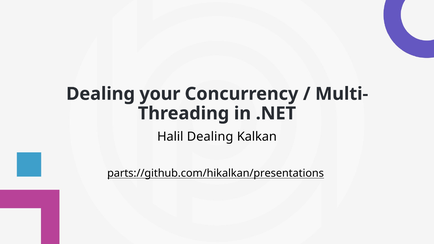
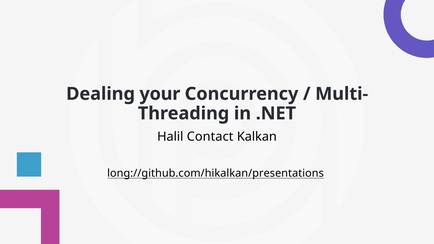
Halil Dealing: Dealing -> Contact
parts://github.com/hikalkan/presentations: parts://github.com/hikalkan/presentations -> long://github.com/hikalkan/presentations
